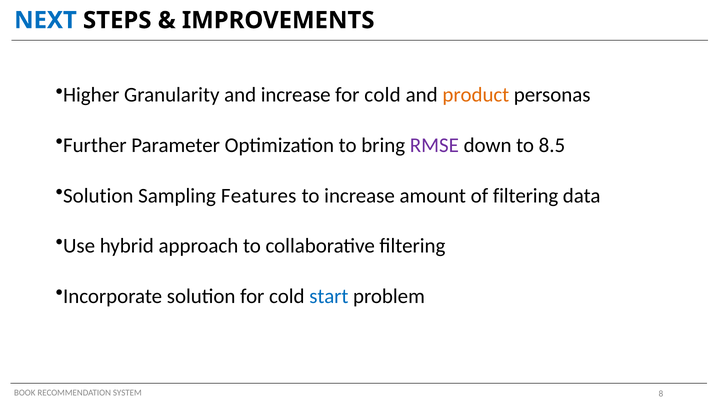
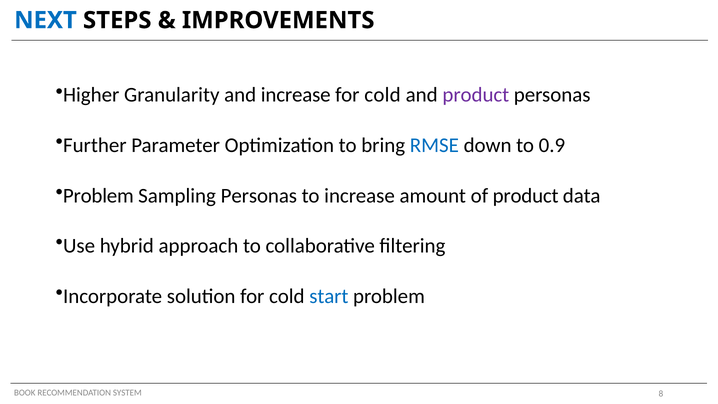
product at (476, 95) colour: orange -> purple
RMSE colour: purple -> blue
8.5: 8.5 -> 0.9
Solution at (98, 196): Solution -> Problem
Sampling Features: Features -> Personas
of filtering: filtering -> product
